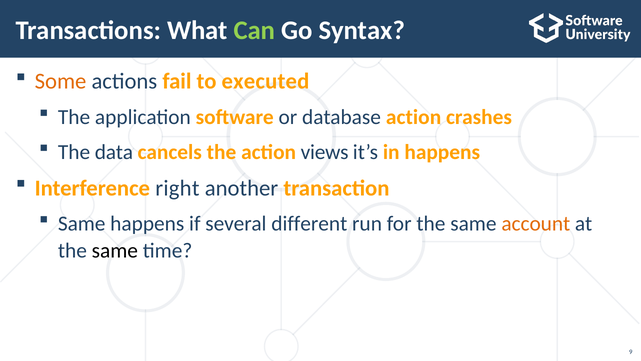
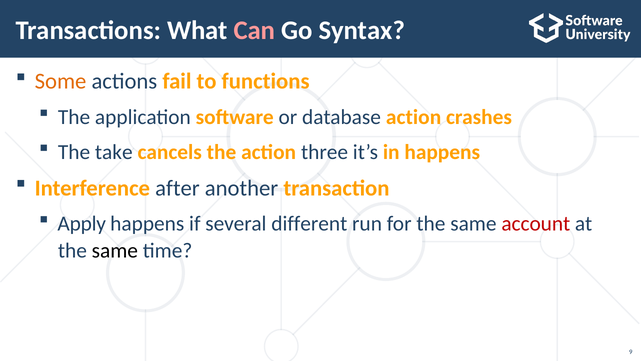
Can colour: light green -> pink
executed: executed -> functions
data: data -> take
views: views -> three
right: right -> after
Same at (82, 223): Same -> Apply
account colour: orange -> red
